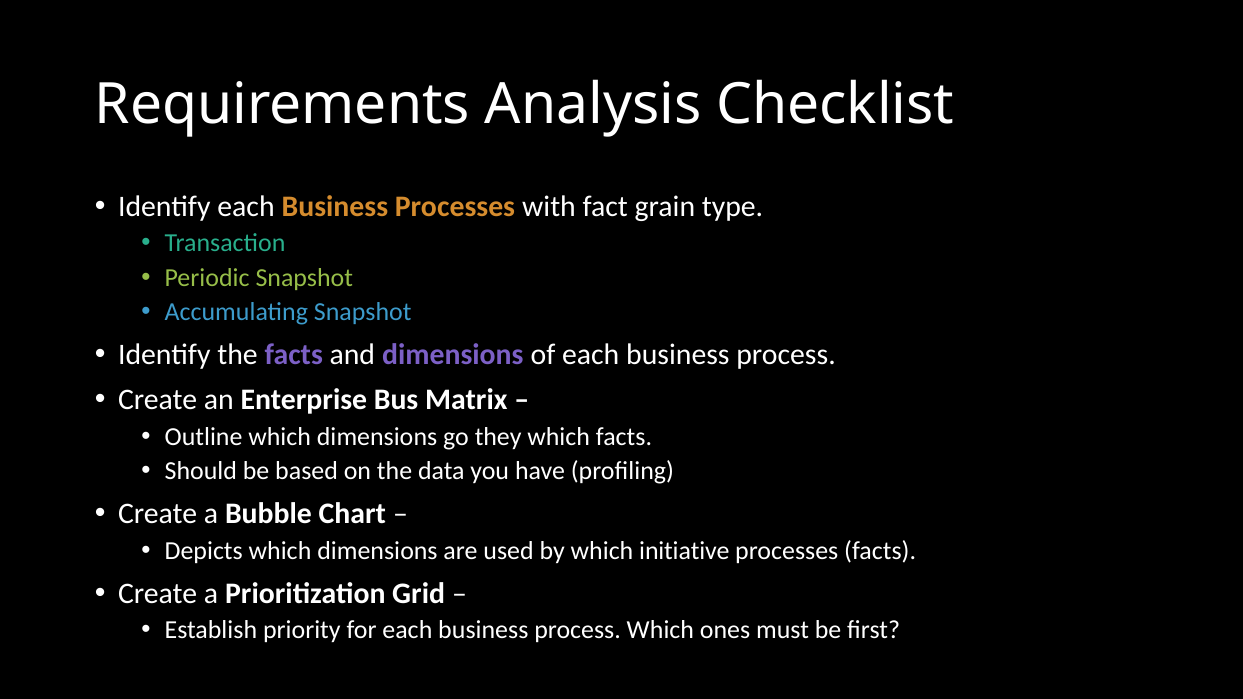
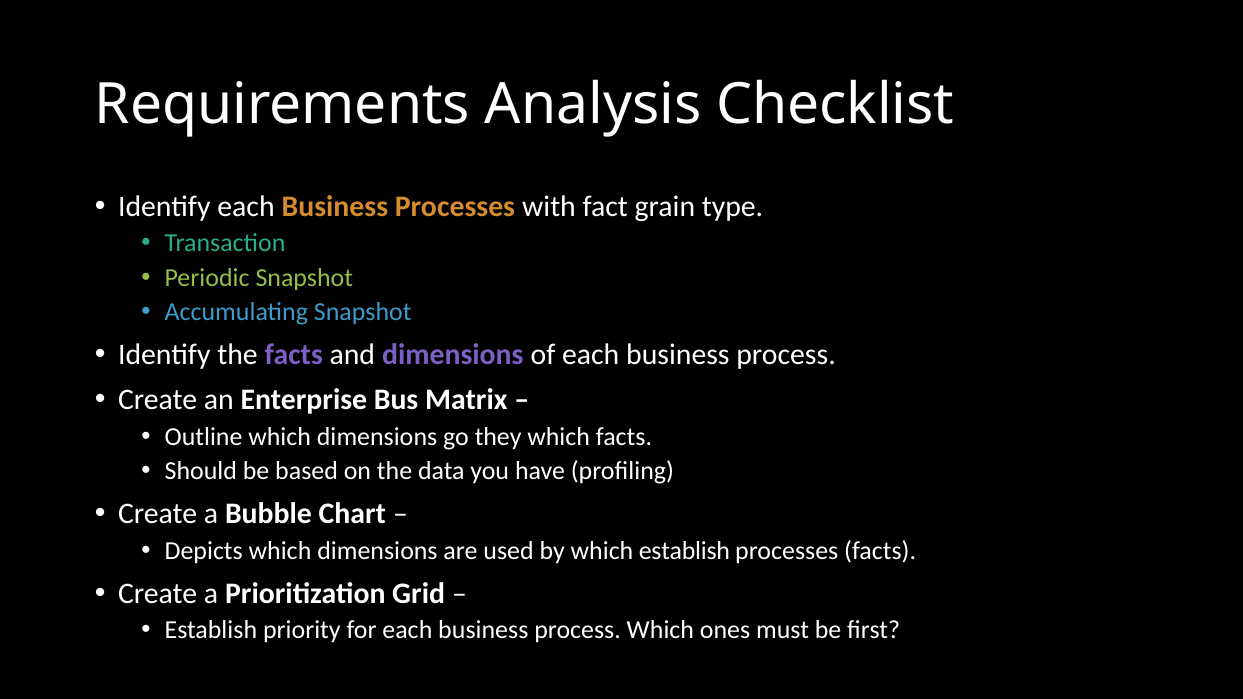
which initiative: initiative -> establish
